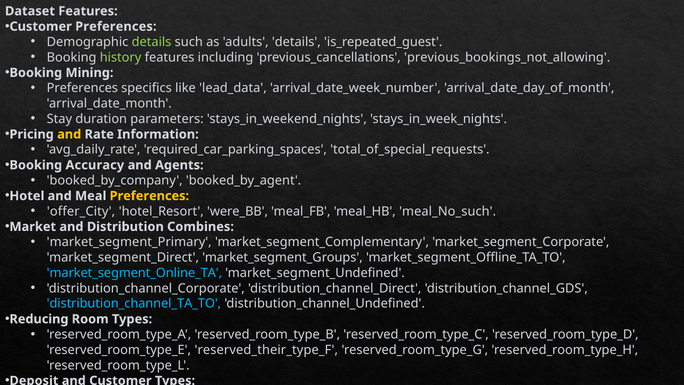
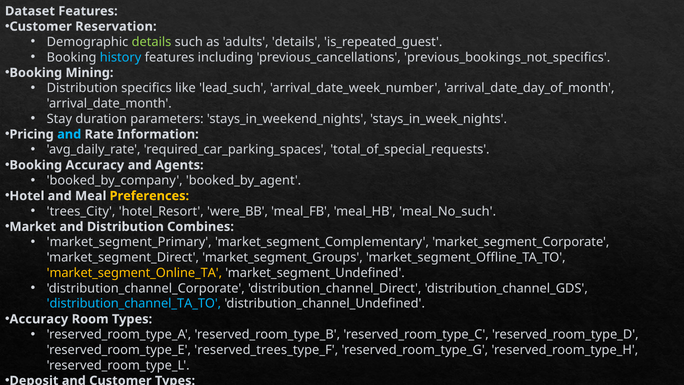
Customer Preferences: Preferences -> Reservation
history colour: light green -> light blue
previous_bookings_not_allowing: previous_bookings_not_allowing -> previous_bookings_not_specifics
Preferences at (82, 88): Preferences -> Distribution
lead_data: lead_data -> lead_such
and at (69, 134) colour: yellow -> light blue
offer_City: offer_City -> trees_City
market_segment_Online_TA colour: light blue -> yellow
Reducing at (39, 319): Reducing -> Accuracy
reserved_their_type_F: reserved_their_type_F -> reserved_trees_type_F
